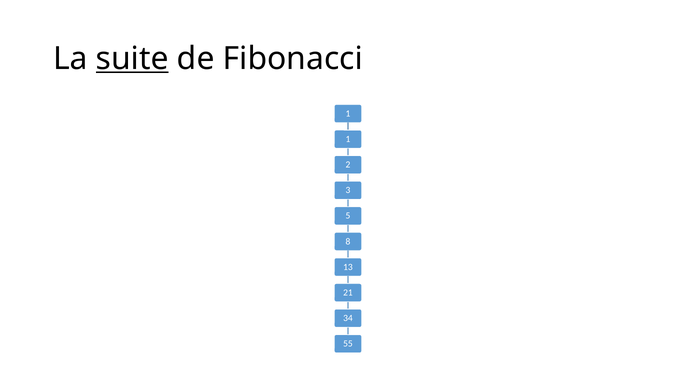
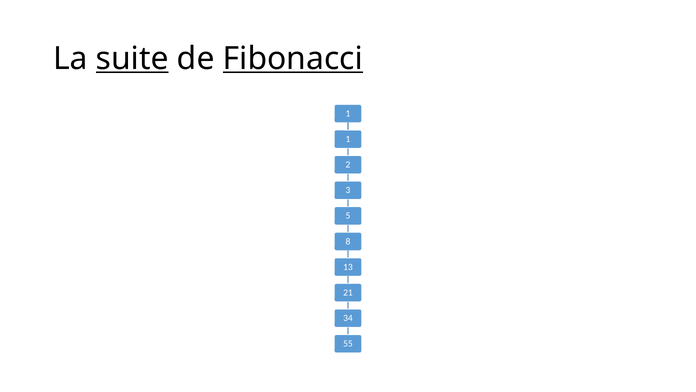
Fibonacci underline: none -> present
